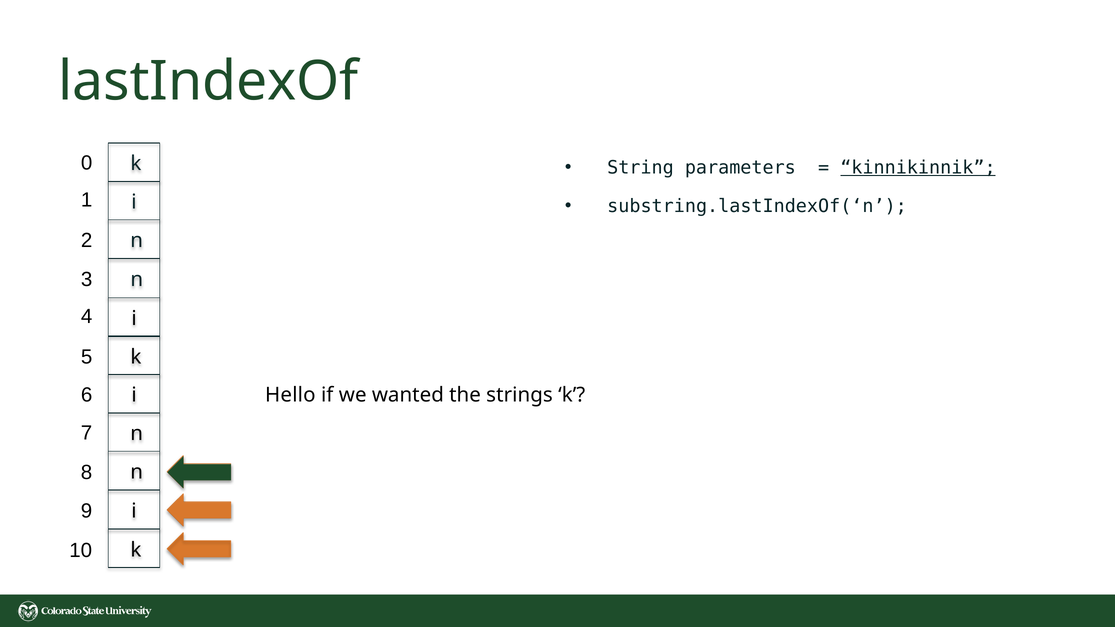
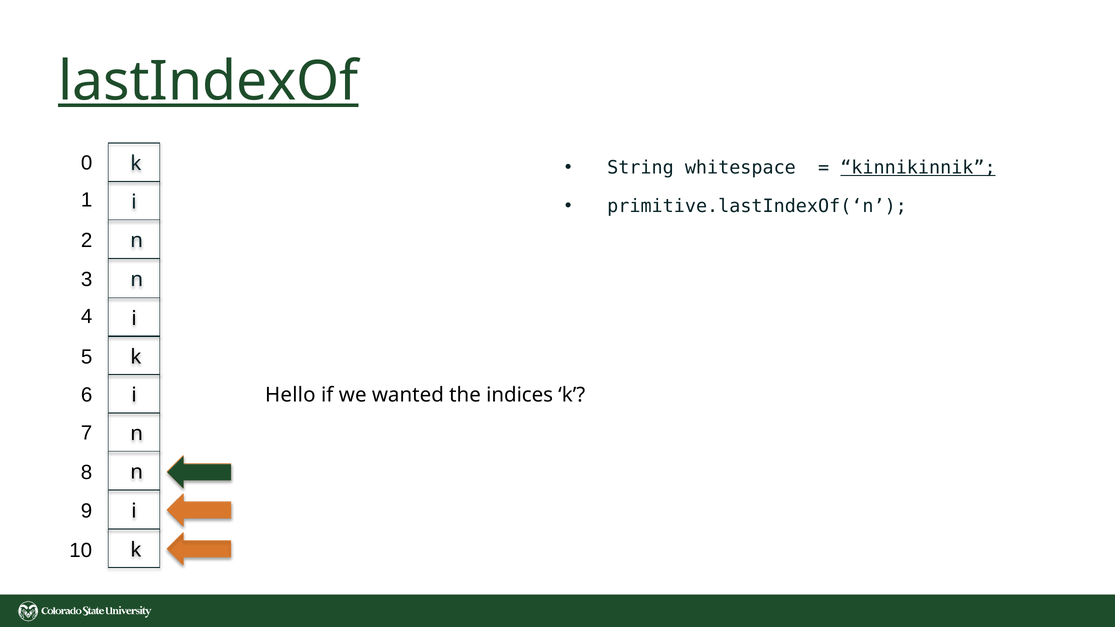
lastIndexOf underline: none -> present
parameters: parameters -> whitespace
substring.lastIndexOf(‘n: substring.lastIndexOf(‘n -> primitive.lastIndexOf(‘n
strings: strings -> indices
